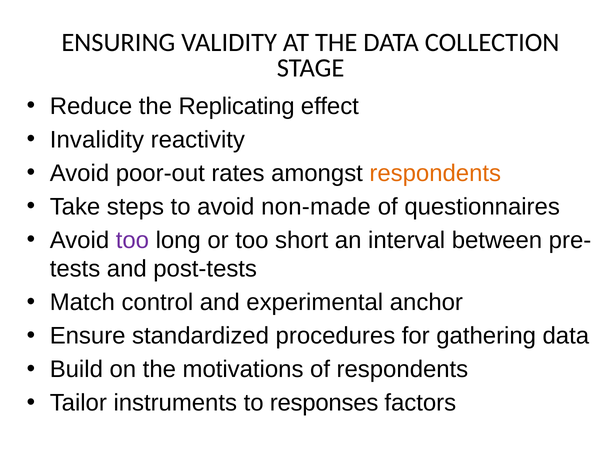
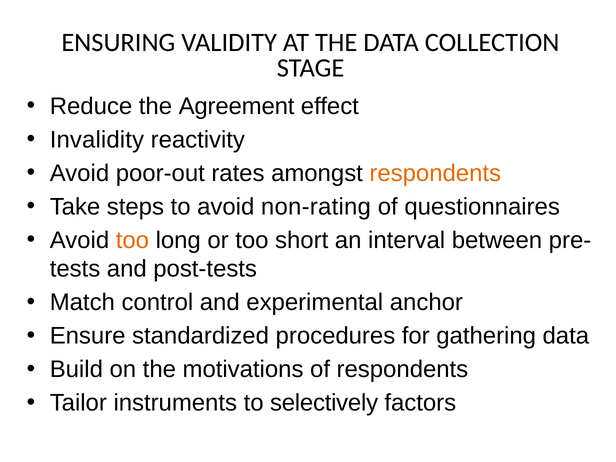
Replicating: Replicating -> Agreement
non-made: non-made -> non-rating
too at (132, 240) colour: purple -> orange
responses: responses -> selectively
